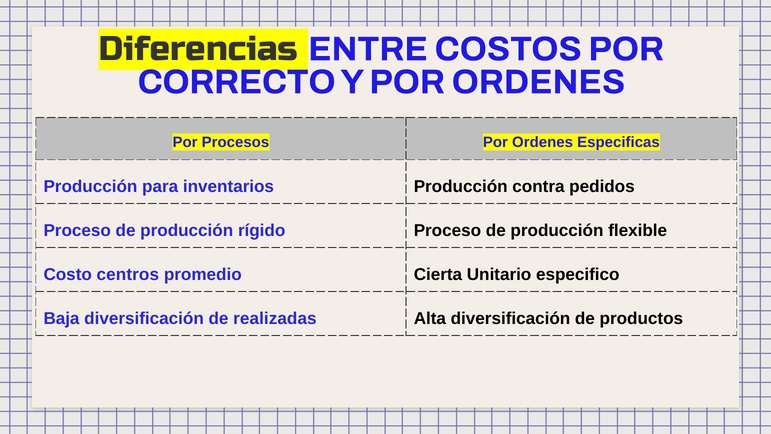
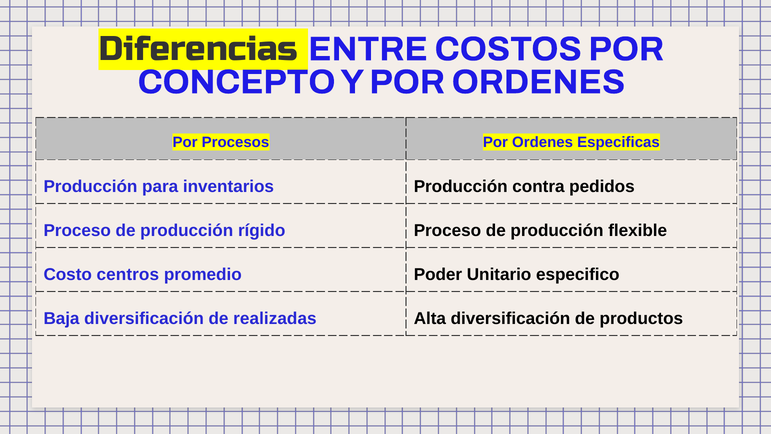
CORRECTO: CORRECTO -> CONCEPTO
Cierta: Cierta -> Poder
